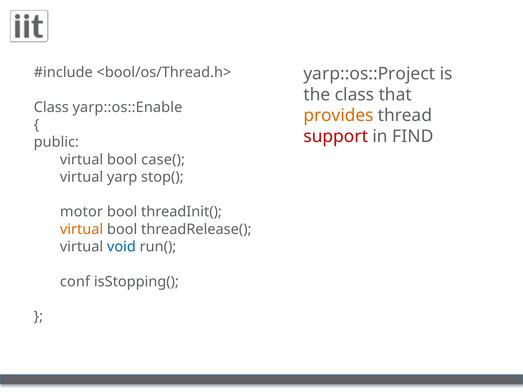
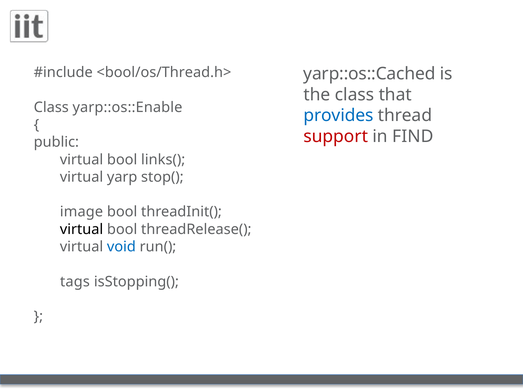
yarp::os::Project: yarp::os::Project -> yarp::os::Cached
provides colour: orange -> blue
case(: case( -> links(
motor: motor -> image
virtual at (82, 229) colour: orange -> black
conf: conf -> tags
